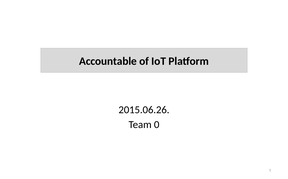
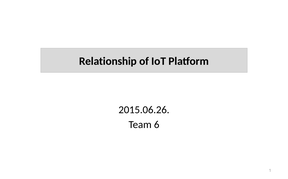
Accountable: Accountable -> Relationship
0: 0 -> 6
